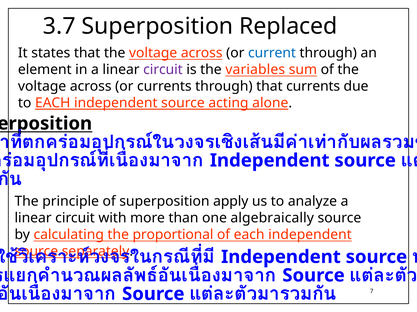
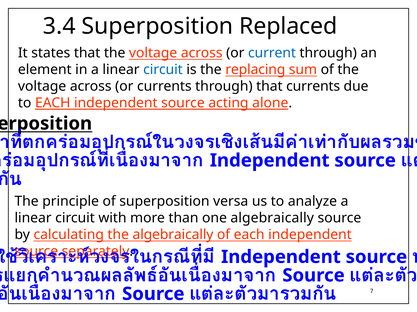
3.7: 3.7 -> 3.4
circuit at (163, 70) colour: purple -> blue
variables: variables -> replacing
apply: apply -> versa
the proportional: proportional -> algebraically
